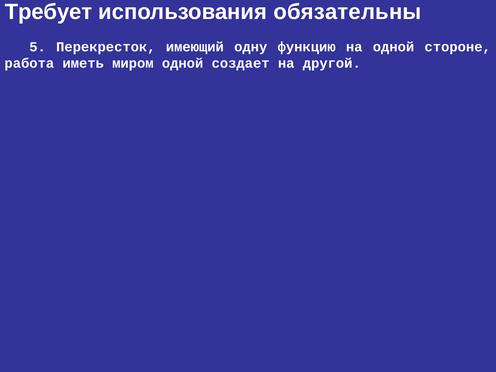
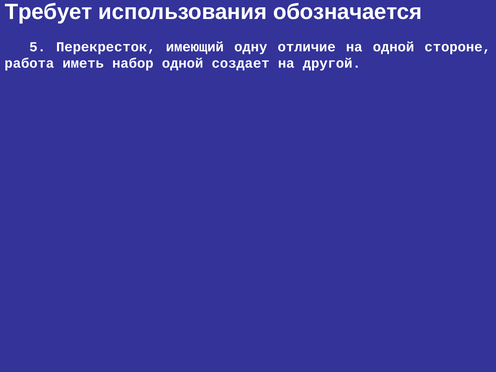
обязательны: обязательны -> обозначается
функцию: функцию -> отличие
миром: миром -> набор
